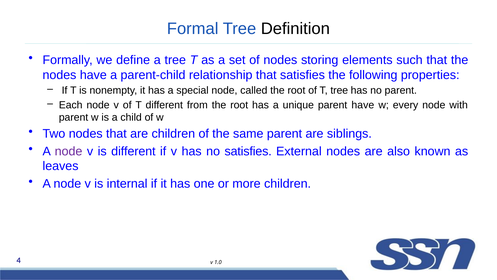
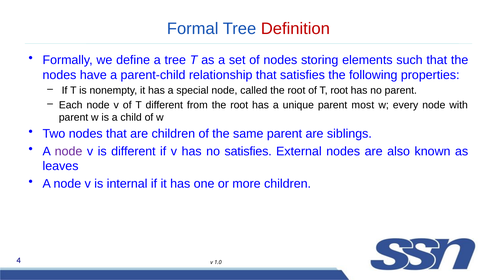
Definition colour: black -> red
T tree: tree -> root
parent have: have -> most
